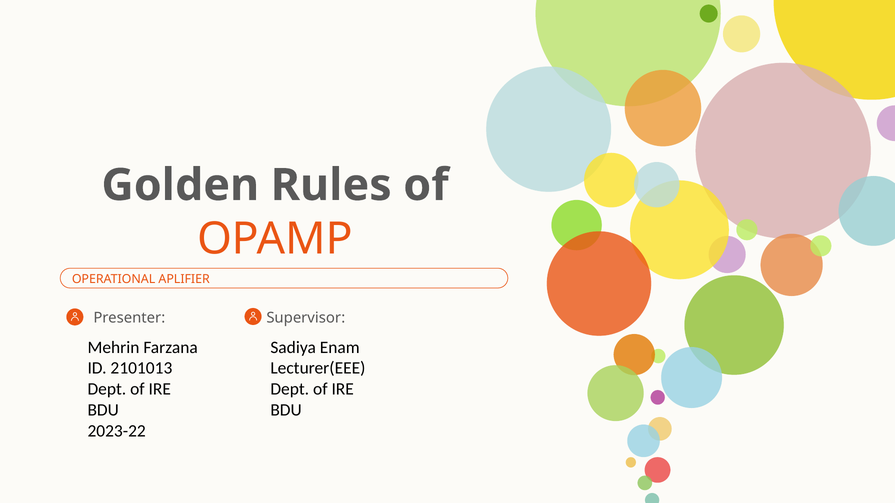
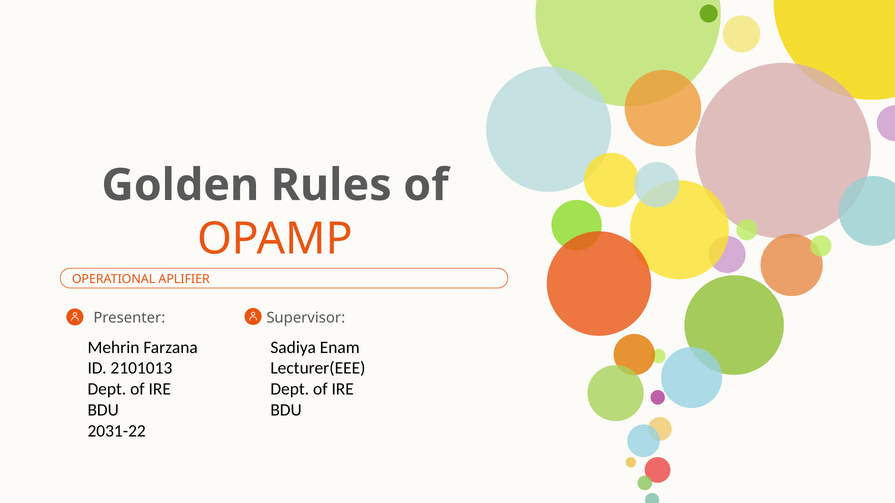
2023-22: 2023-22 -> 2031-22
